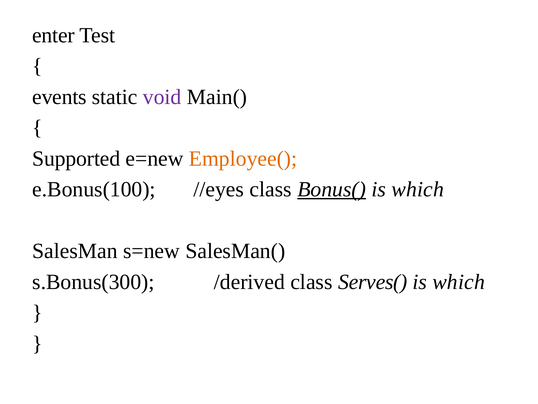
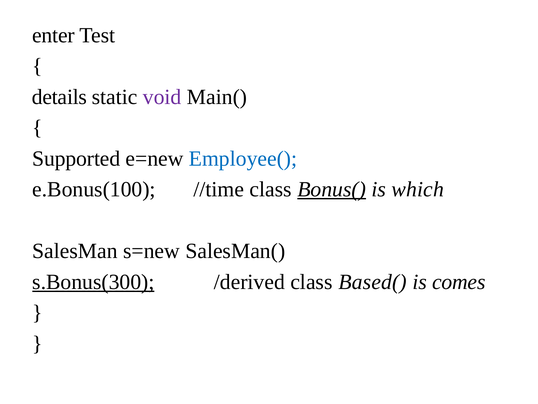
events: events -> details
Employee( colour: orange -> blue
//eyes: //eyes -> //time
s.Bonus(300 underline: none -> present
Serves(: Serves( -> Based(
which at (459, 282): which -> comes
